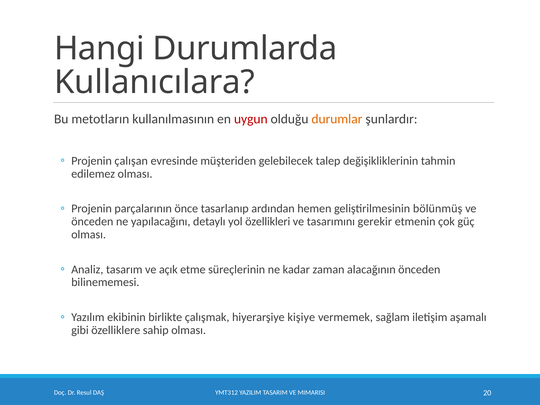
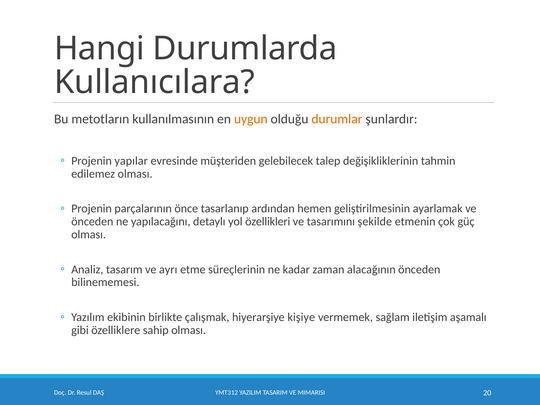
uygun colour: red -> orange
çalışan: çalışan -> yapılar
bölünmüş: bölünmüş -> ayarlamak
gerekir: gerekir -> şekilde
açık: açık -> ayrı
